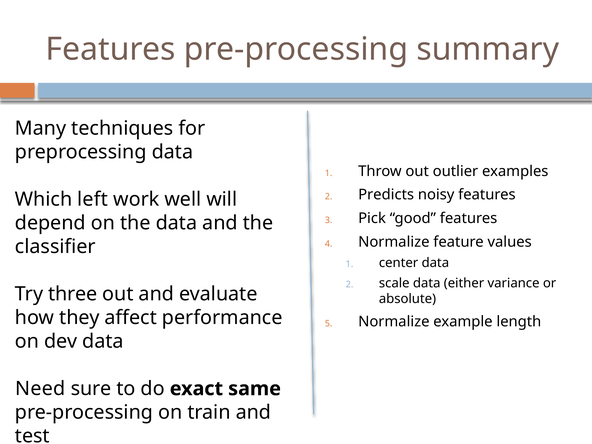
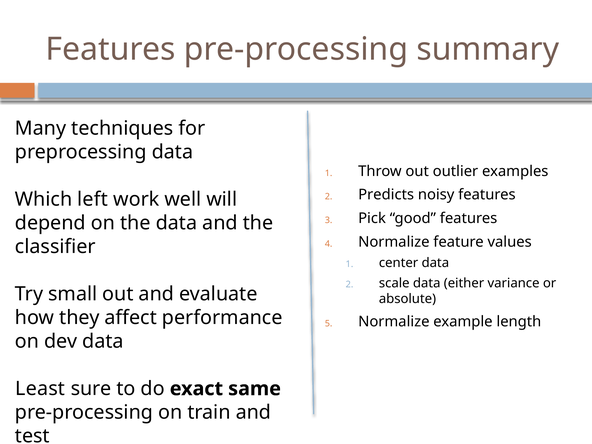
three: three -> small
Need: Need -> Least
